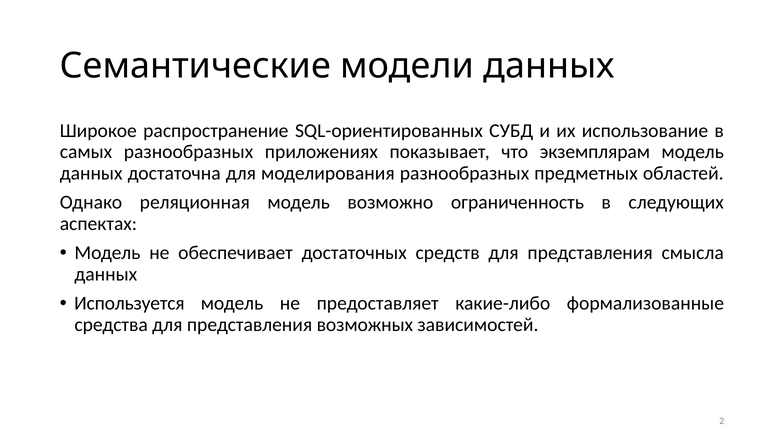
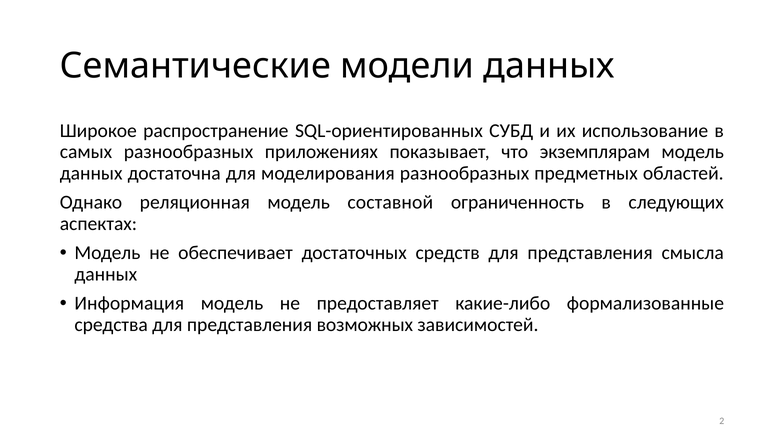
возможно: возможно -> составной
Используется: Используется -> Информация
